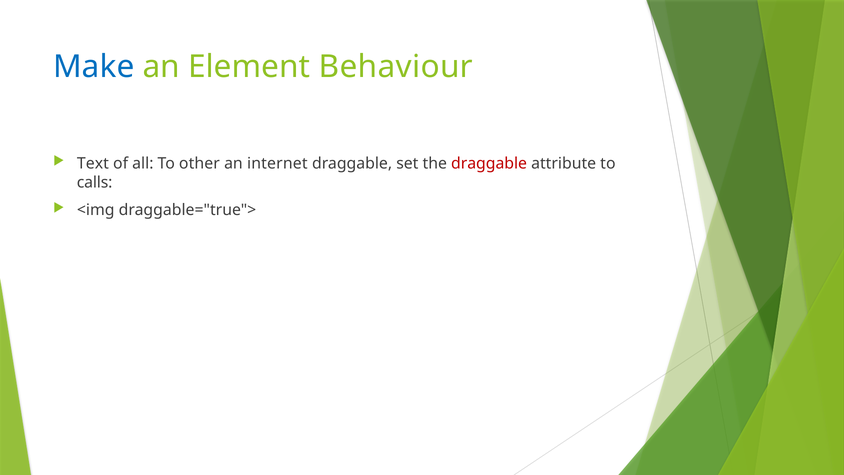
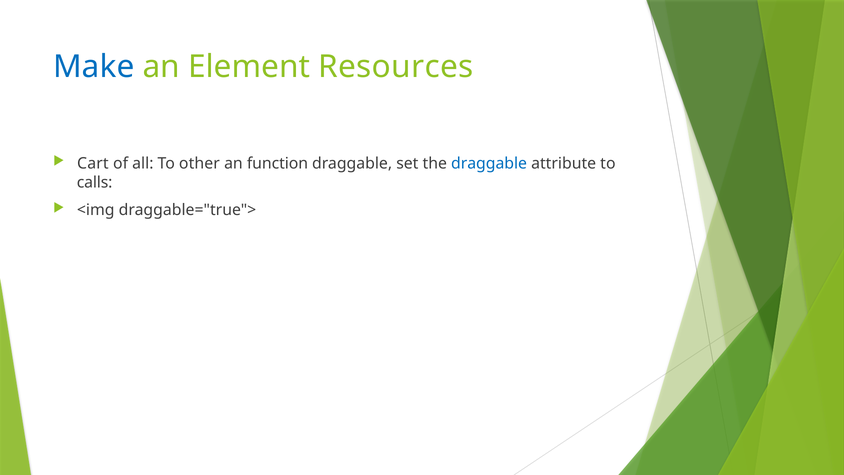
Behaviour: Behaviour -> Resources
Text: Text -> Cart
internet: internet -> function
draggable at (489, 163) colour: red -> blue
